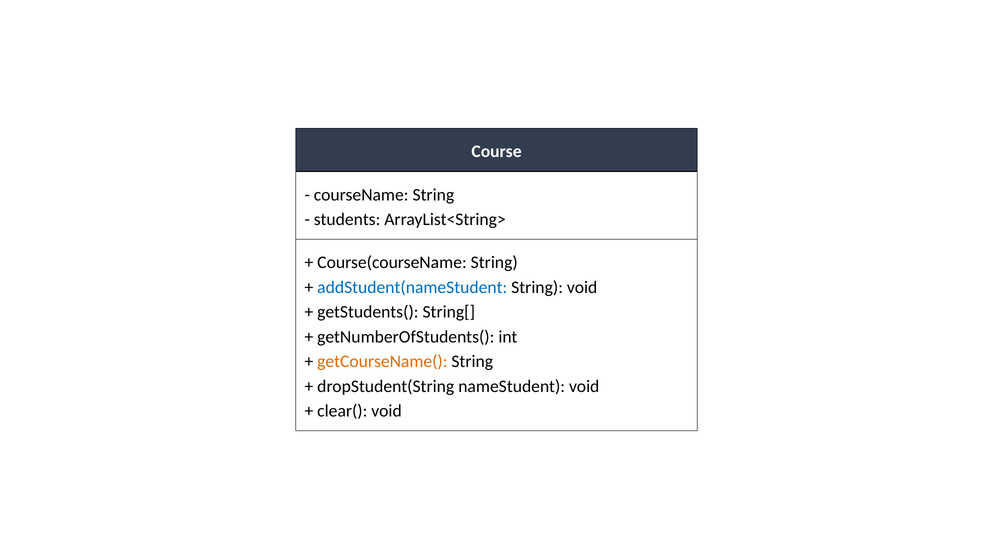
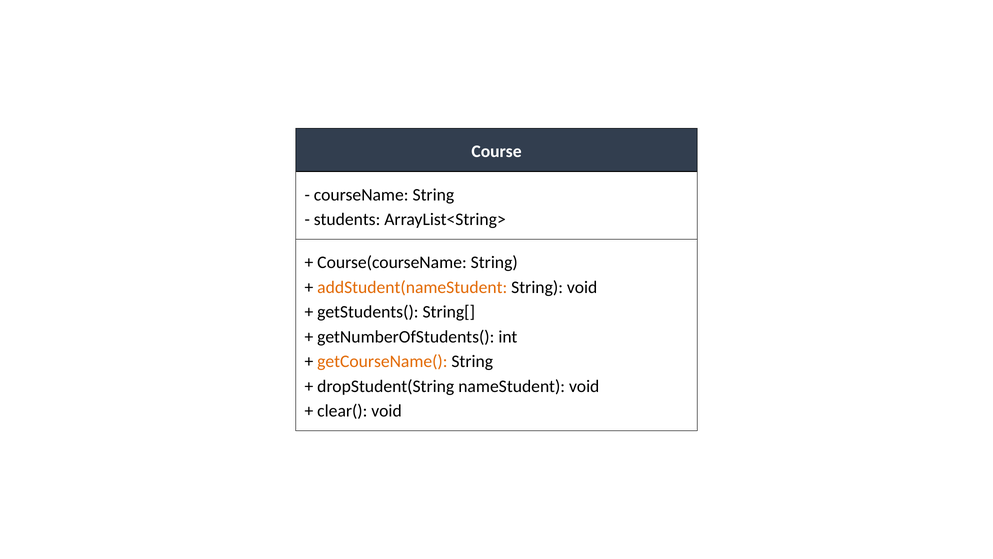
addStudent(nameStudent colour: blue -> orange
